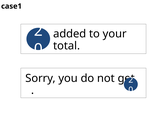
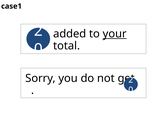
your underline: none -> present
